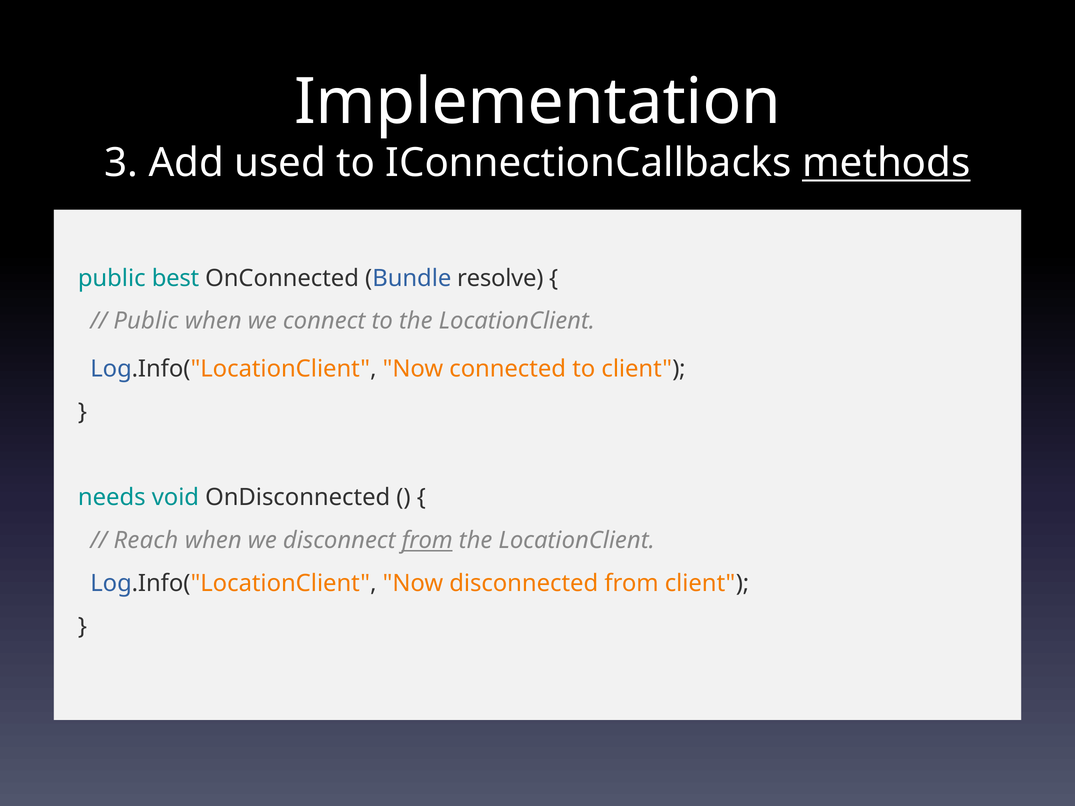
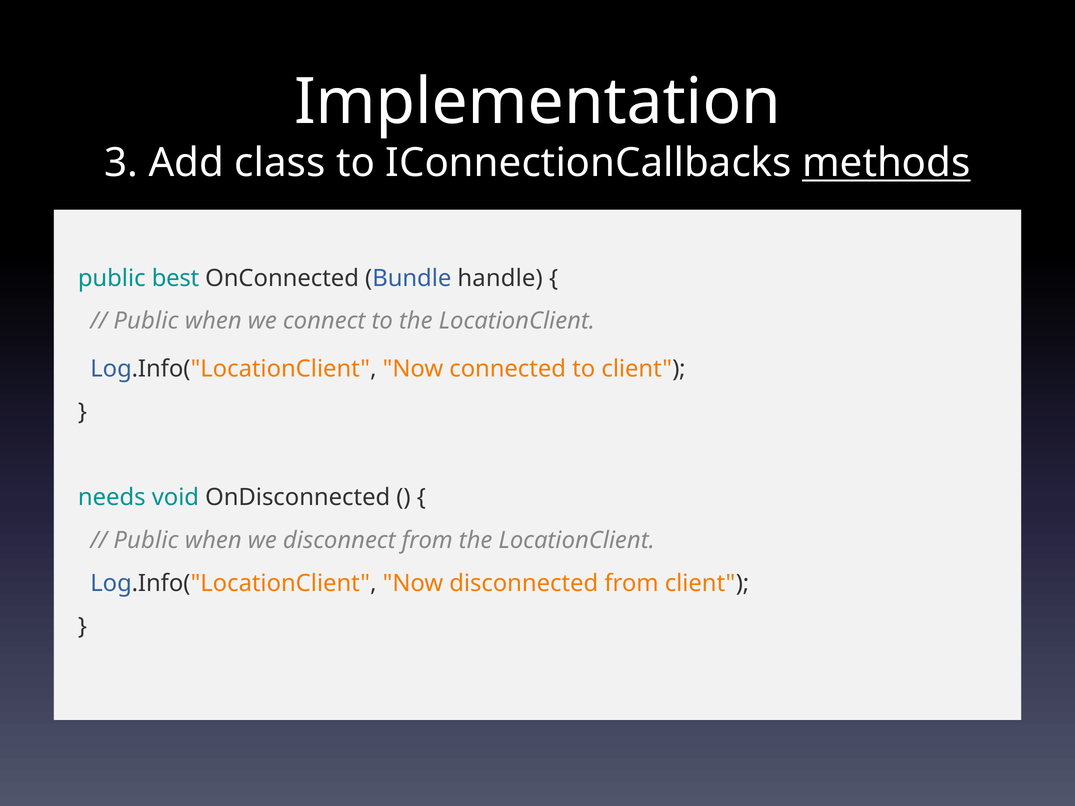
used: used -> class
resolve: resolve -> handle
Reach at (146, 540): Reach -> Public
from at (427, 540) underline: present -> none
